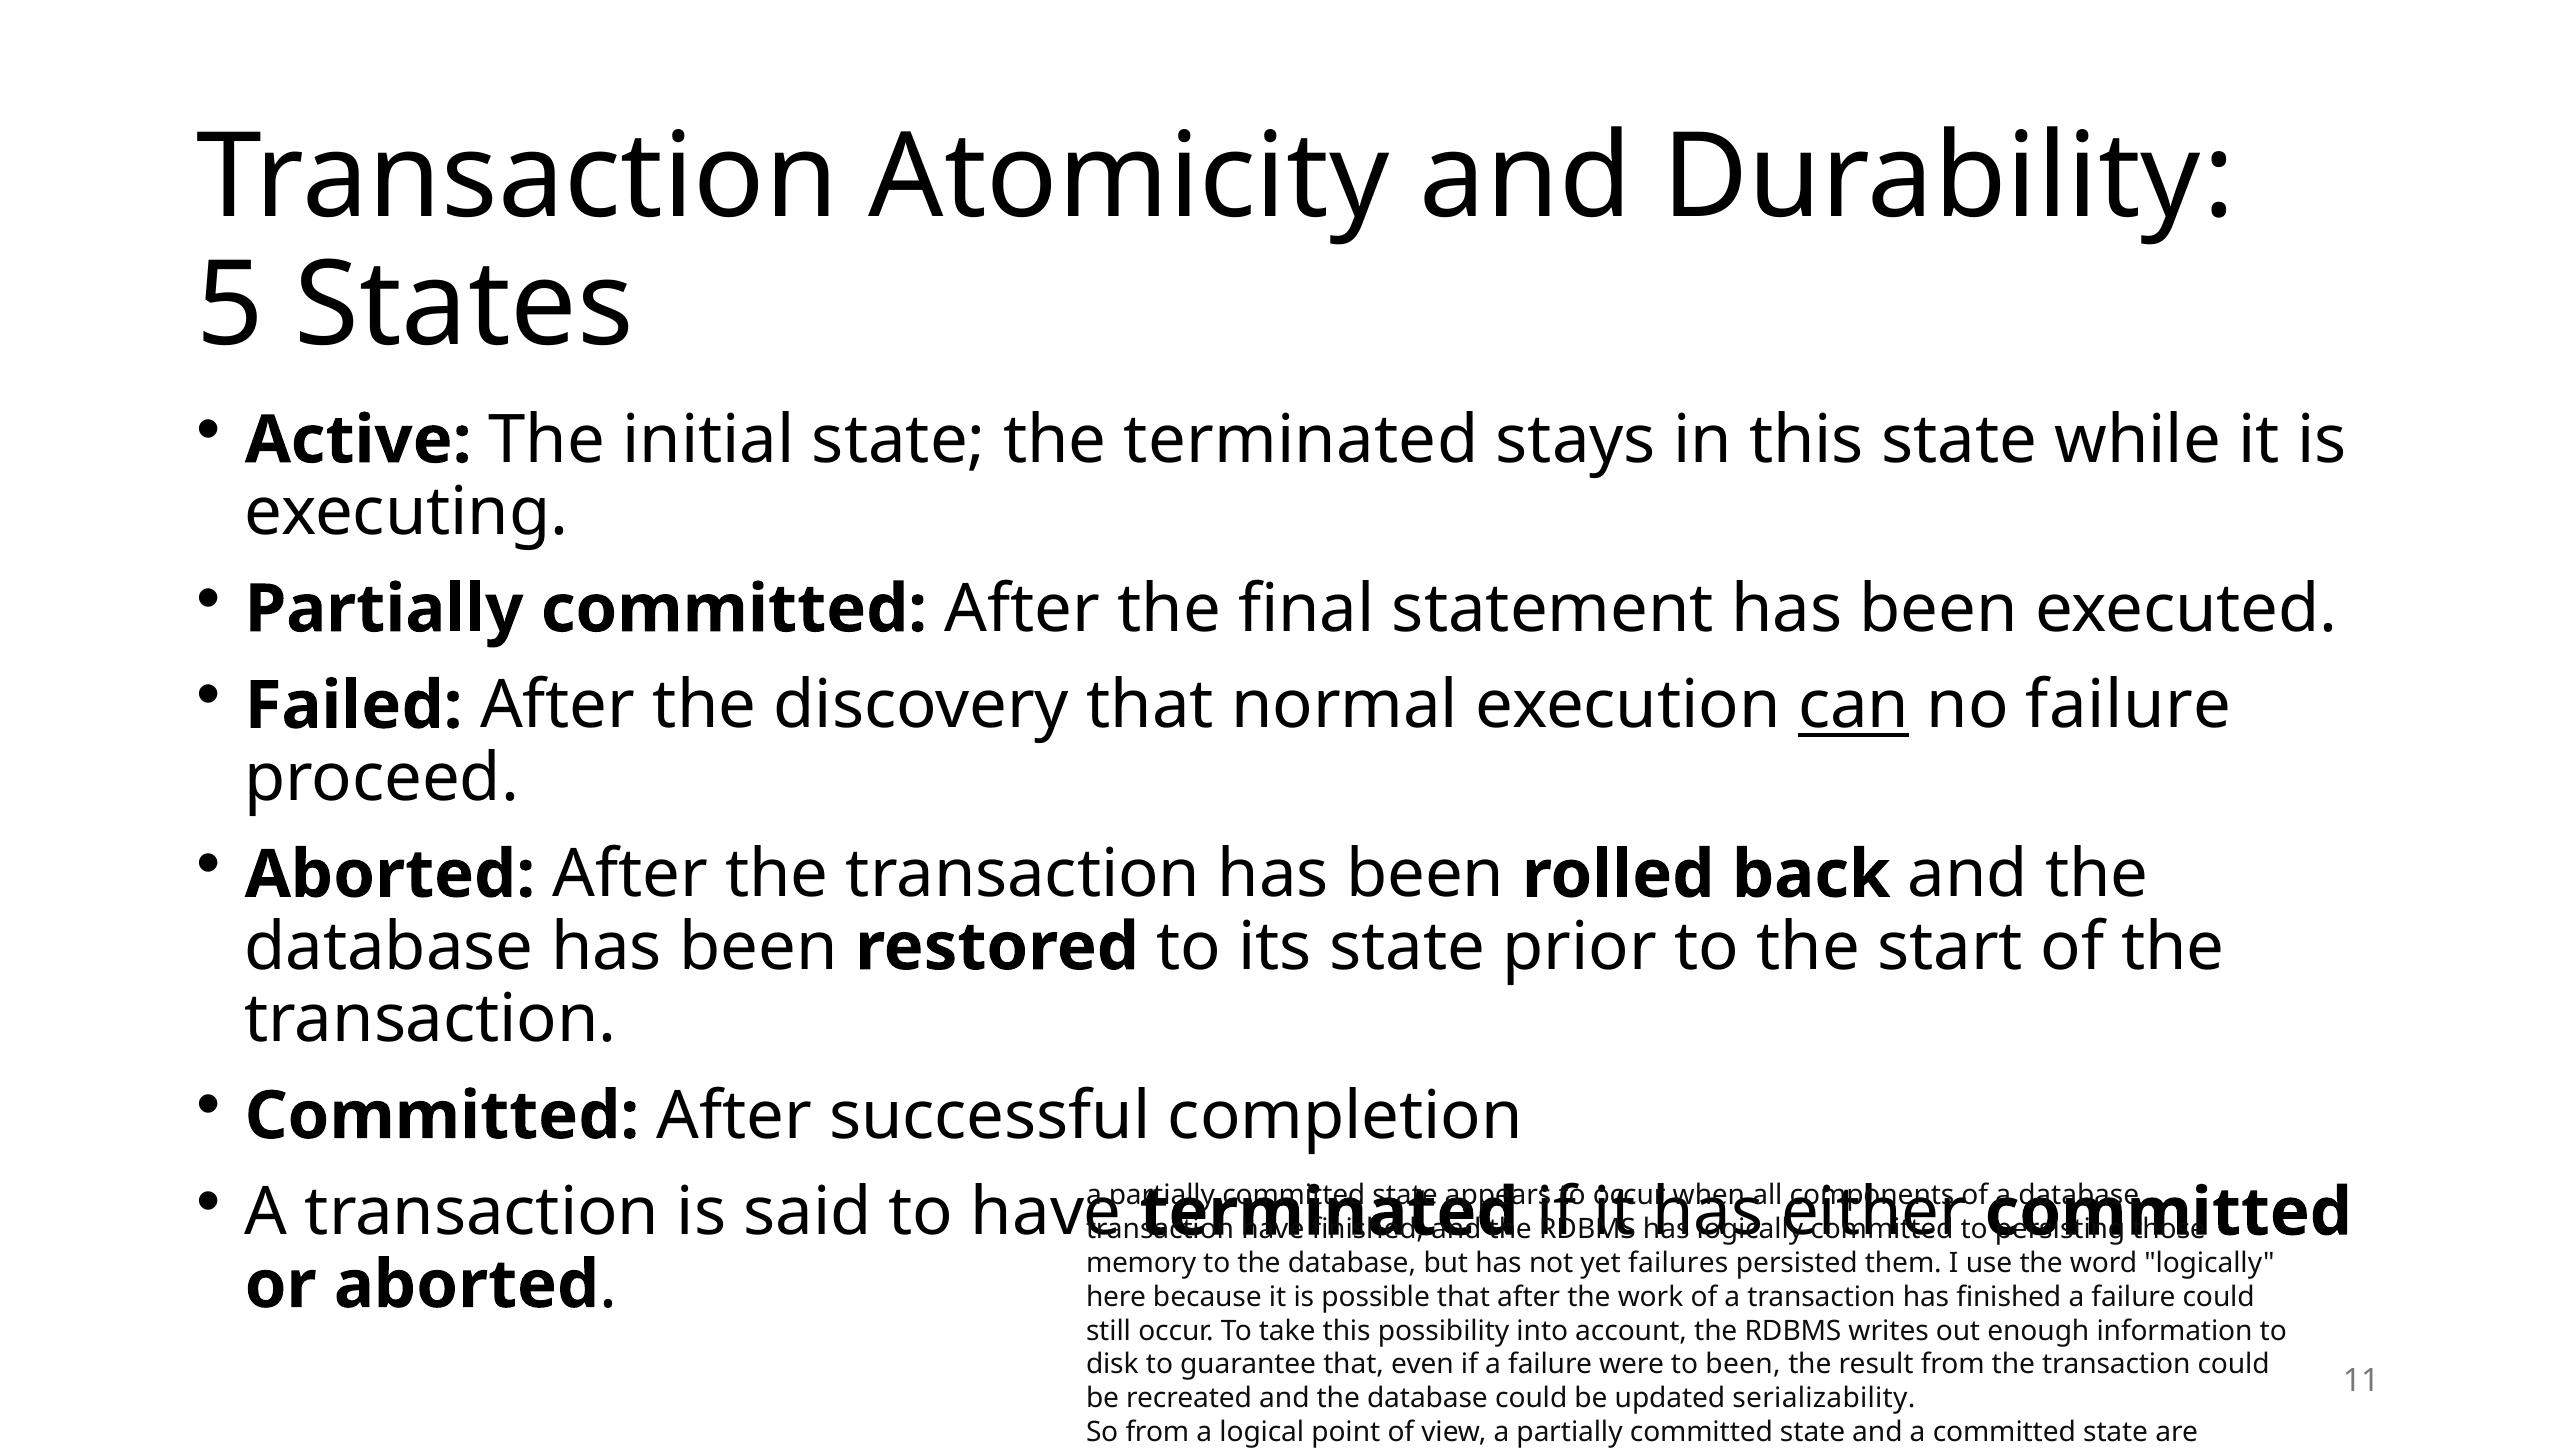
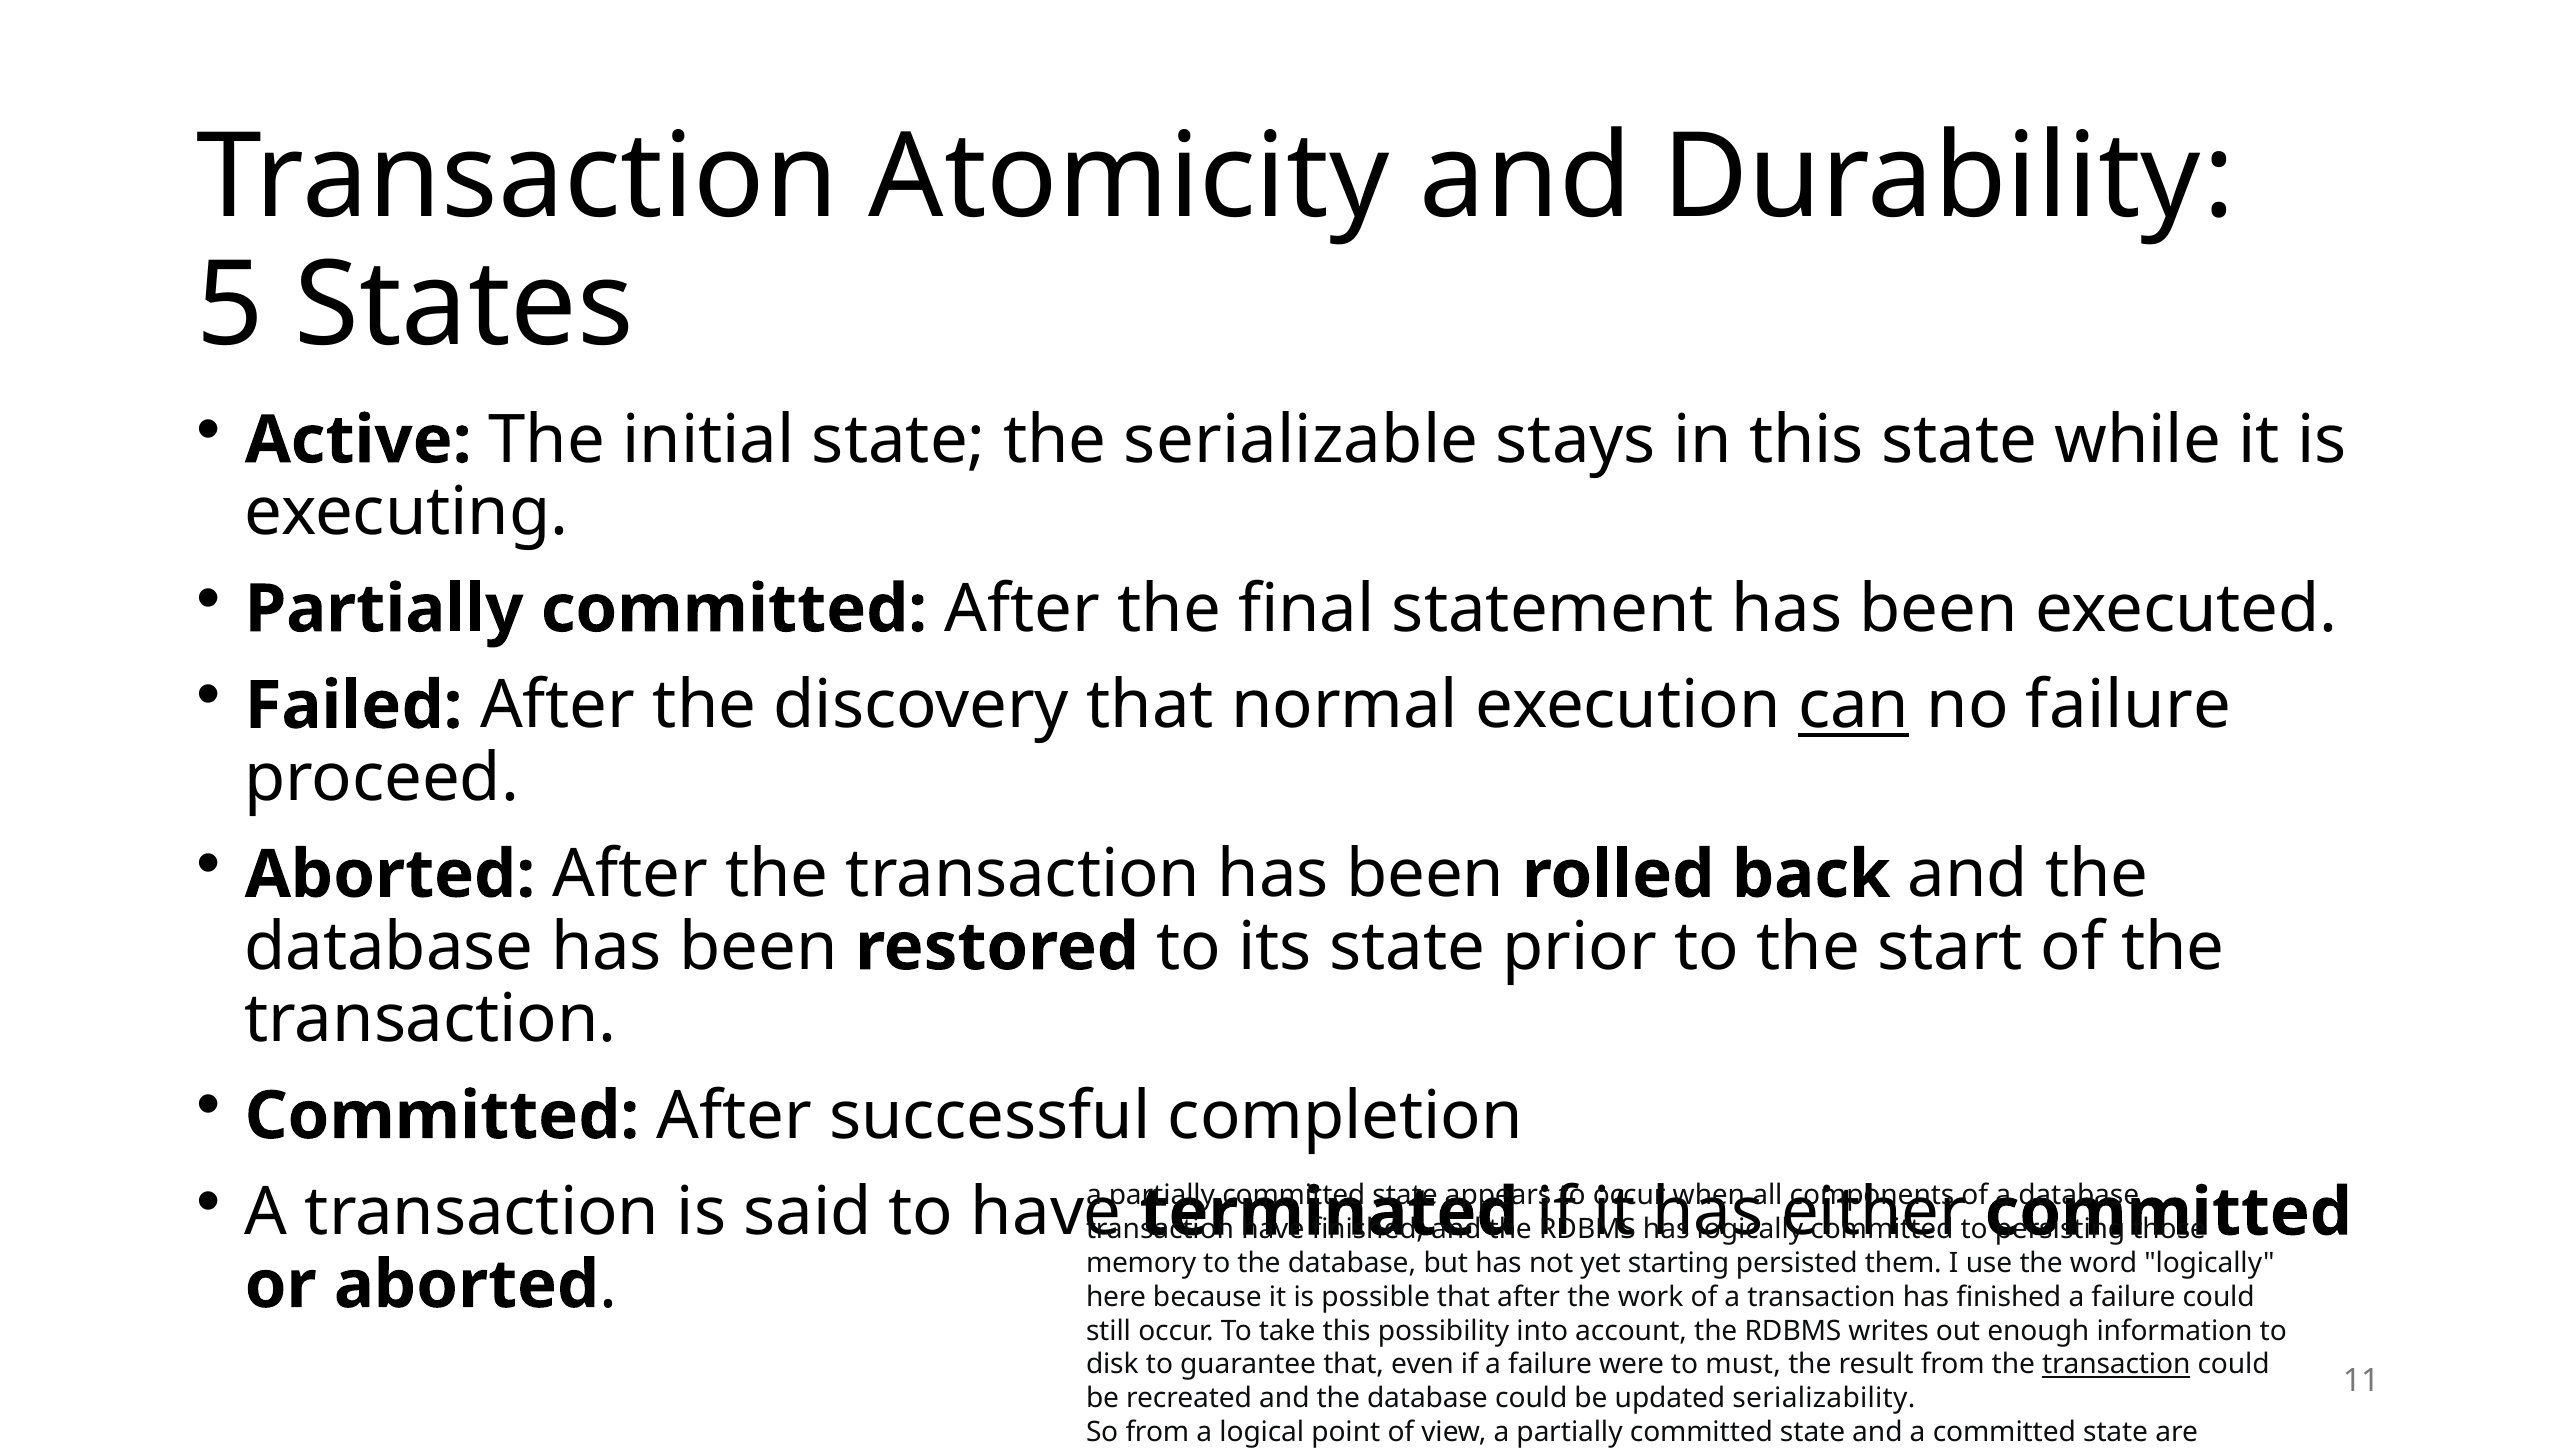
the terminated: terminated -> serializable
failures: failures -> starting
to been: been -> must
transaction at (2116, 1365) underline: none -> present
